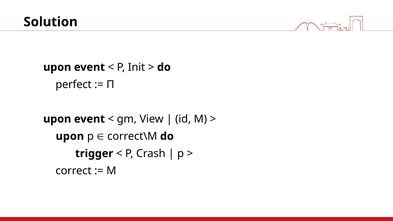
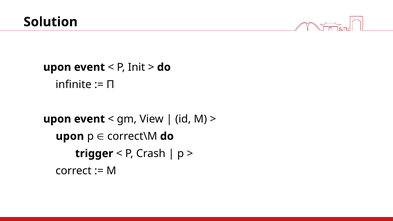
perfect: perfect -> infinite
